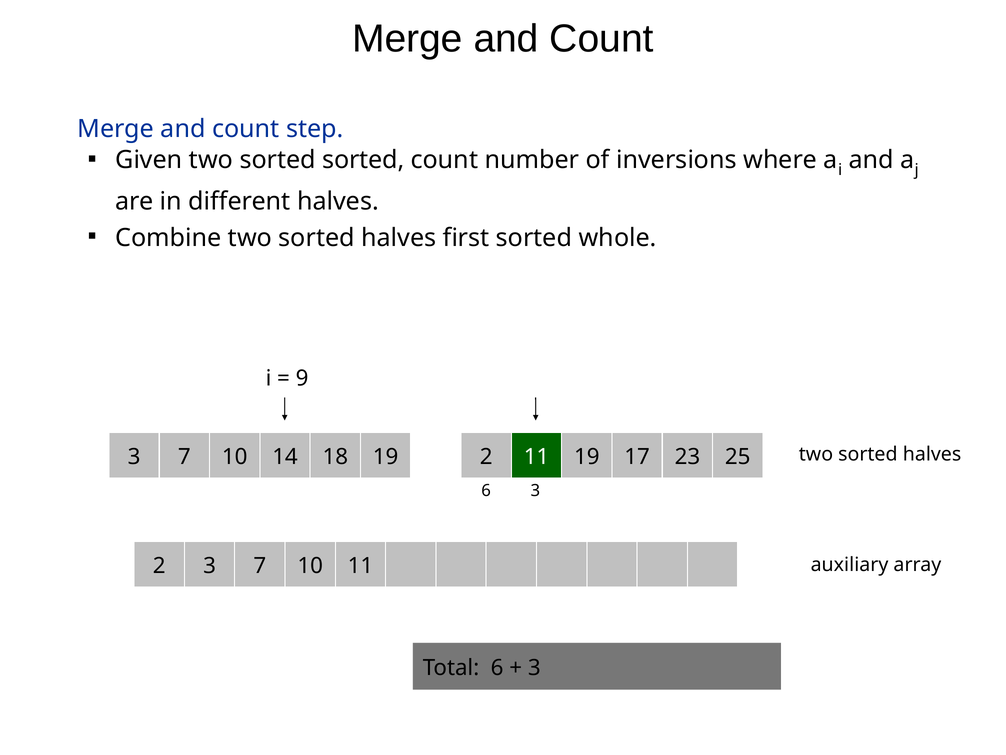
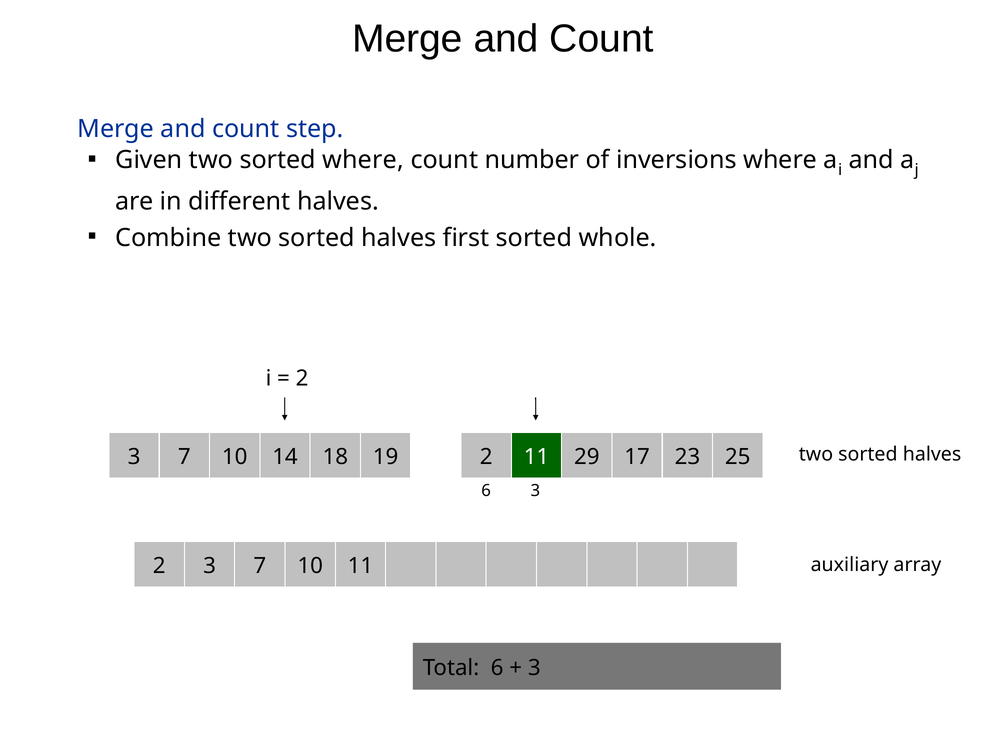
sorted sorted: sorted -> where
9 at (302, 378): 9 -> 2
7 19: 19 -> 29
